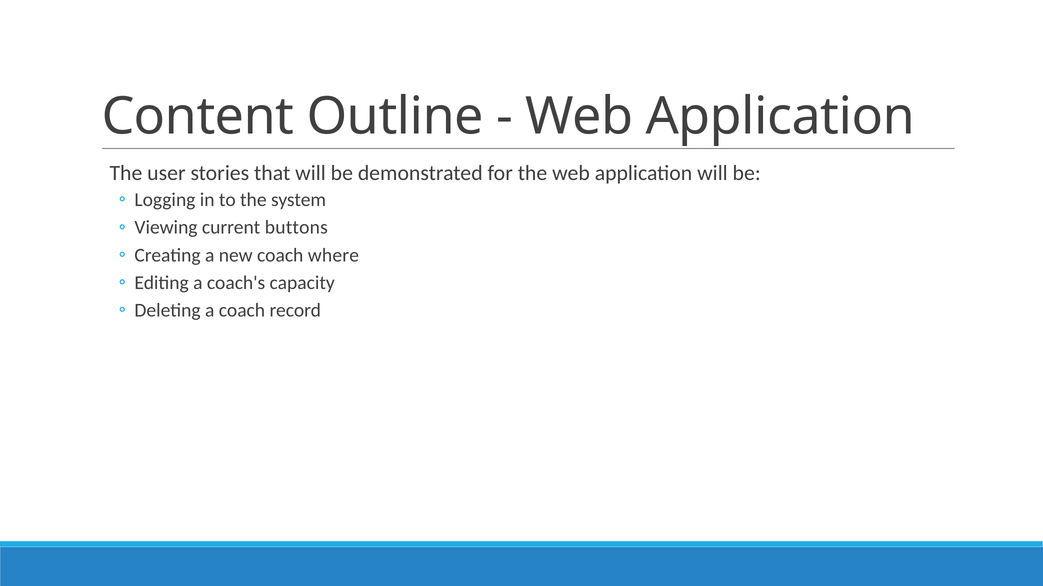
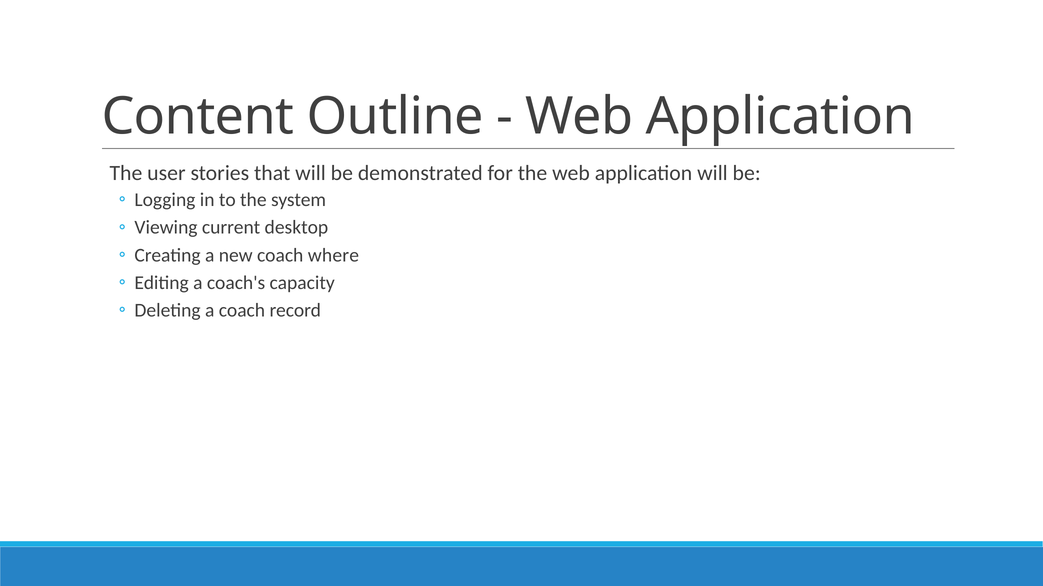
buttons: buttons -> desktop
